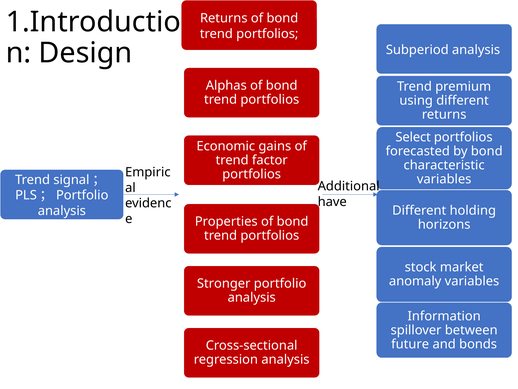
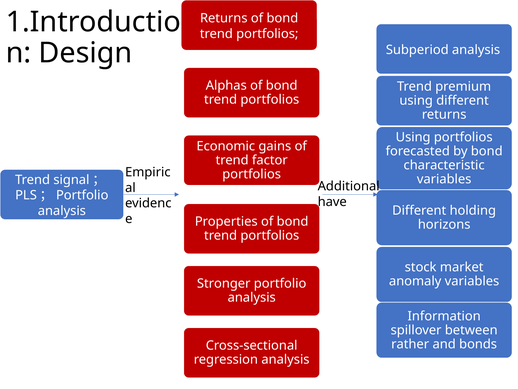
Select at (413, 137): Select -> Using
future: future -> rather
